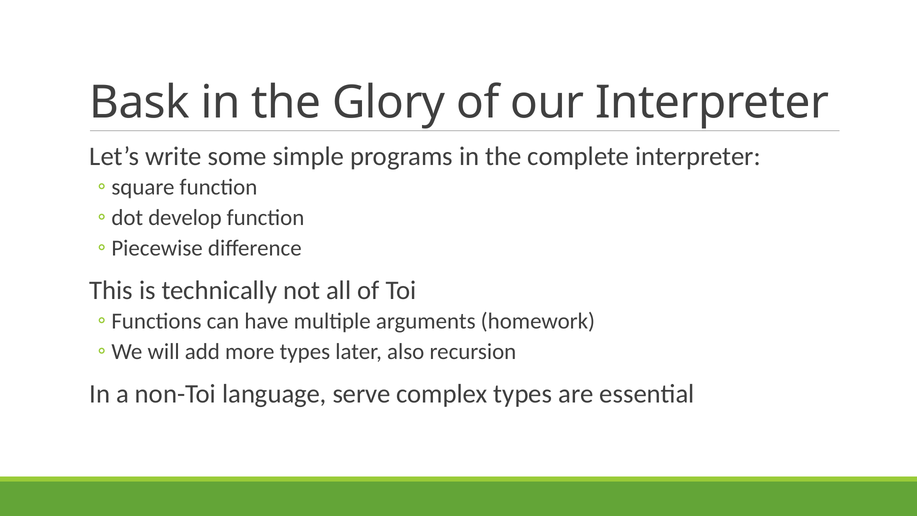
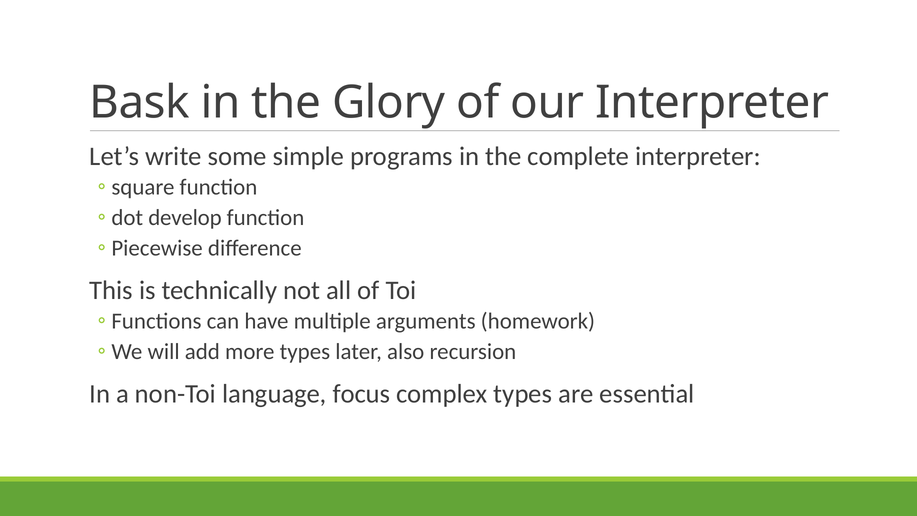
serve: serve -> focus
